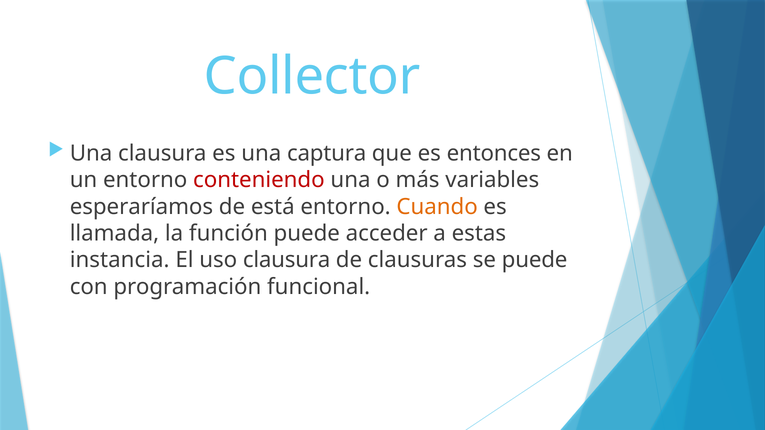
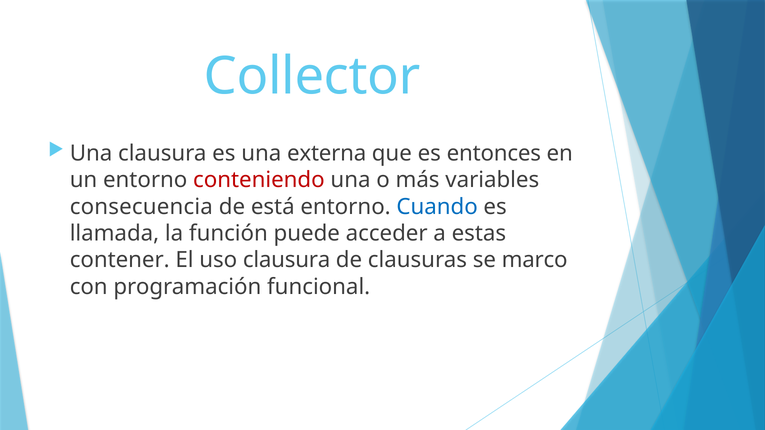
captura: captura -> externa
esperaríamos: esperaríamos -> consecuencia
Cuando colour: orange -> blue
instancia: instancia -> contener
se puede: puede -> marco
